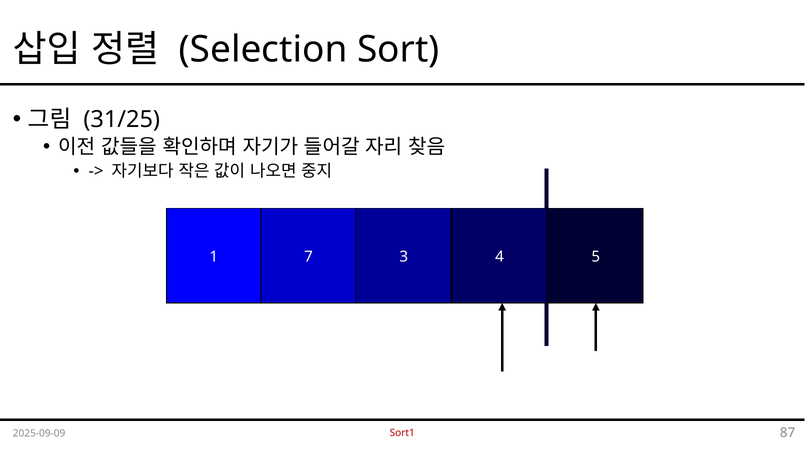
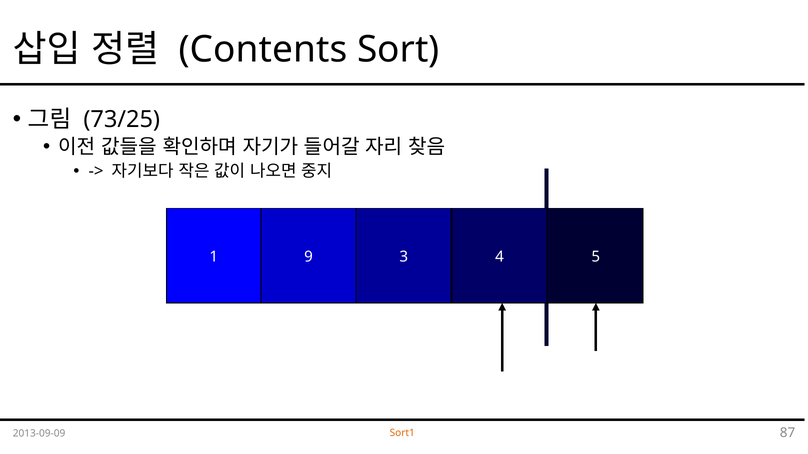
Selection: Selection -> Contents
31/25: 31/25 -> 73/25
7: 7 -> 9
Sort1 colour: red -> orange
2025-09-09: 2025-09-09 -> 2013-09-09
